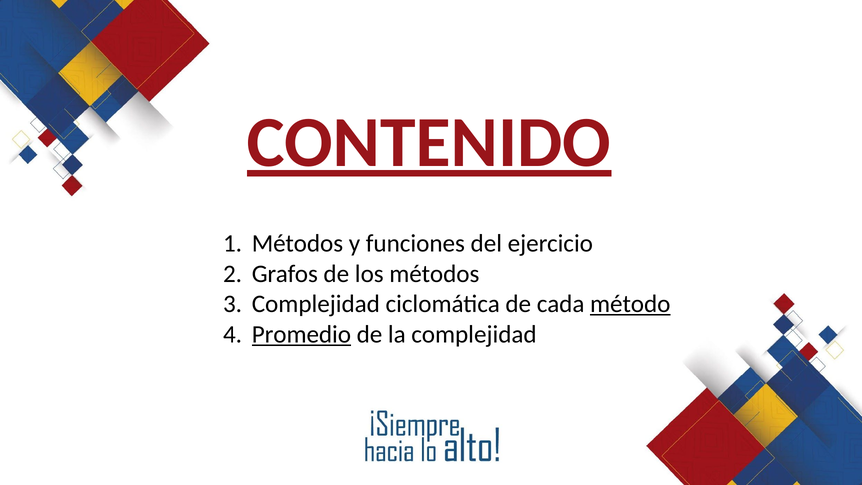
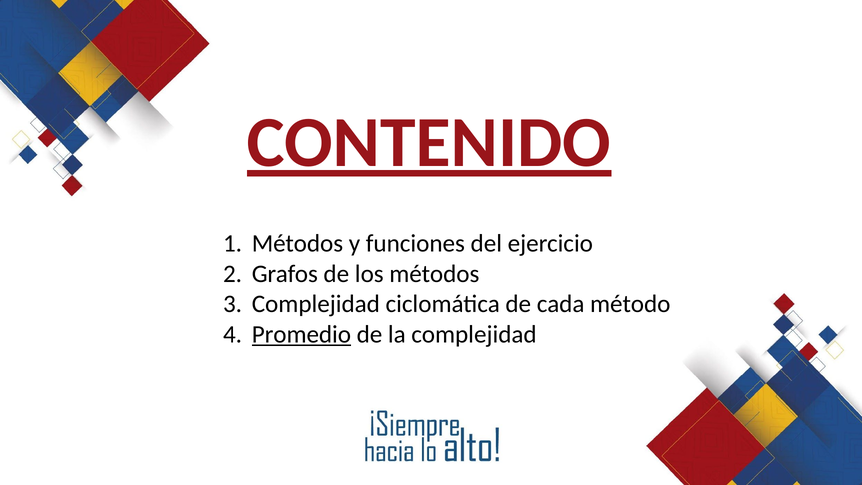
método underline: present -> none
